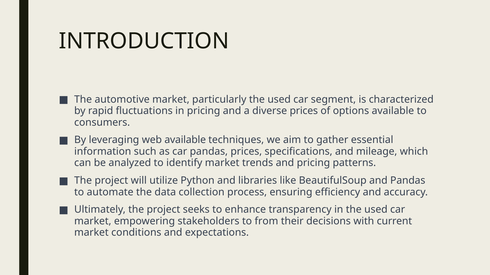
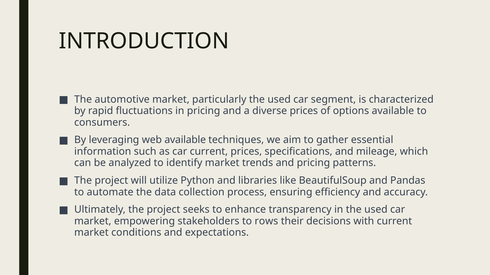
car pandas: pandas -> current
from: from -> rows
